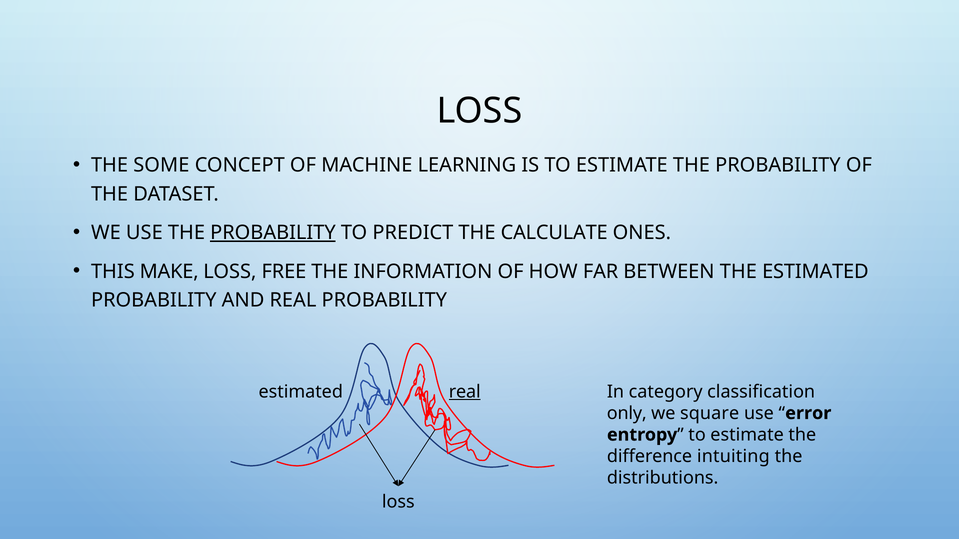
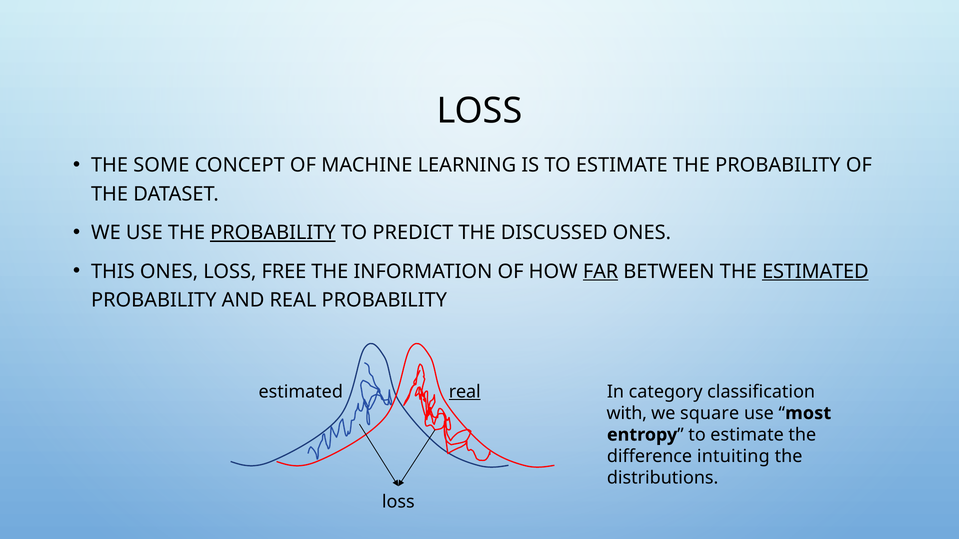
CALCULATE: CALCULATE -> DISCUSSED
THIS MAKE: MAKE -> ONES
FAR underline: none -> present
ESTIMATED at (815, 272) underline: none -> present
only: only -> with
error: error -> most
